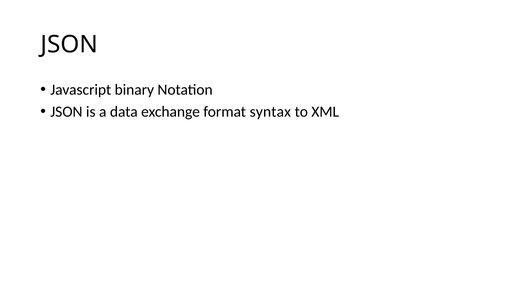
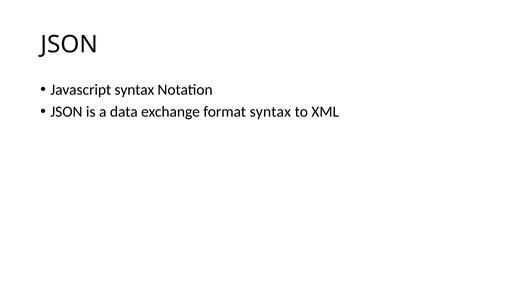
Javascript binary: binary -> syntax
